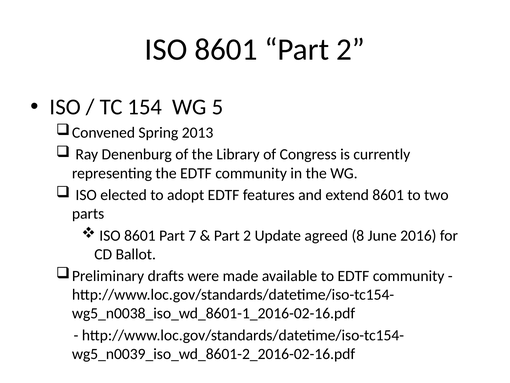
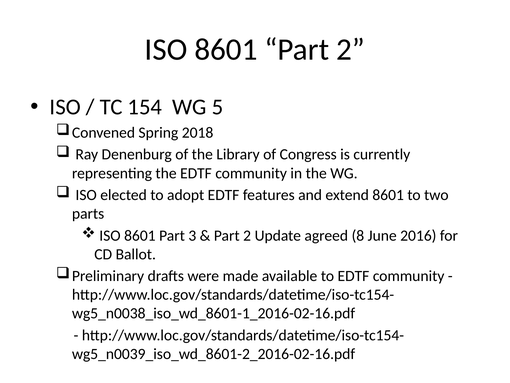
2013: 2013 -> 2018
7: 7 -> 3
